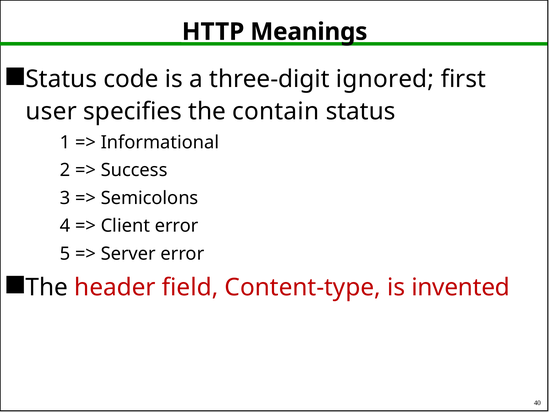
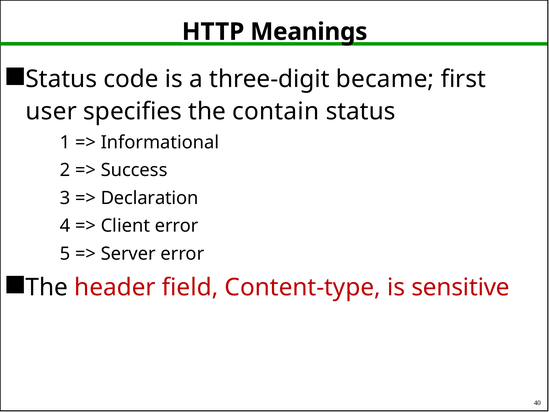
ignored: ignored -> became
Semicolons: Semicolons -> Declaration
invented: invented -> sensitive
